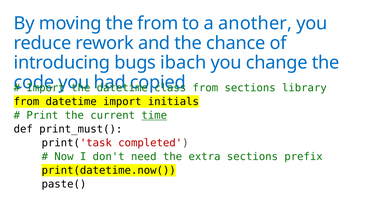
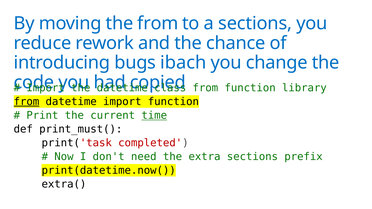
a another: another -> sections
from sections: sections -> function
from at (26, 102) underline: none -> present
import initials: initials -> function
paste(: paste( -> extra(
